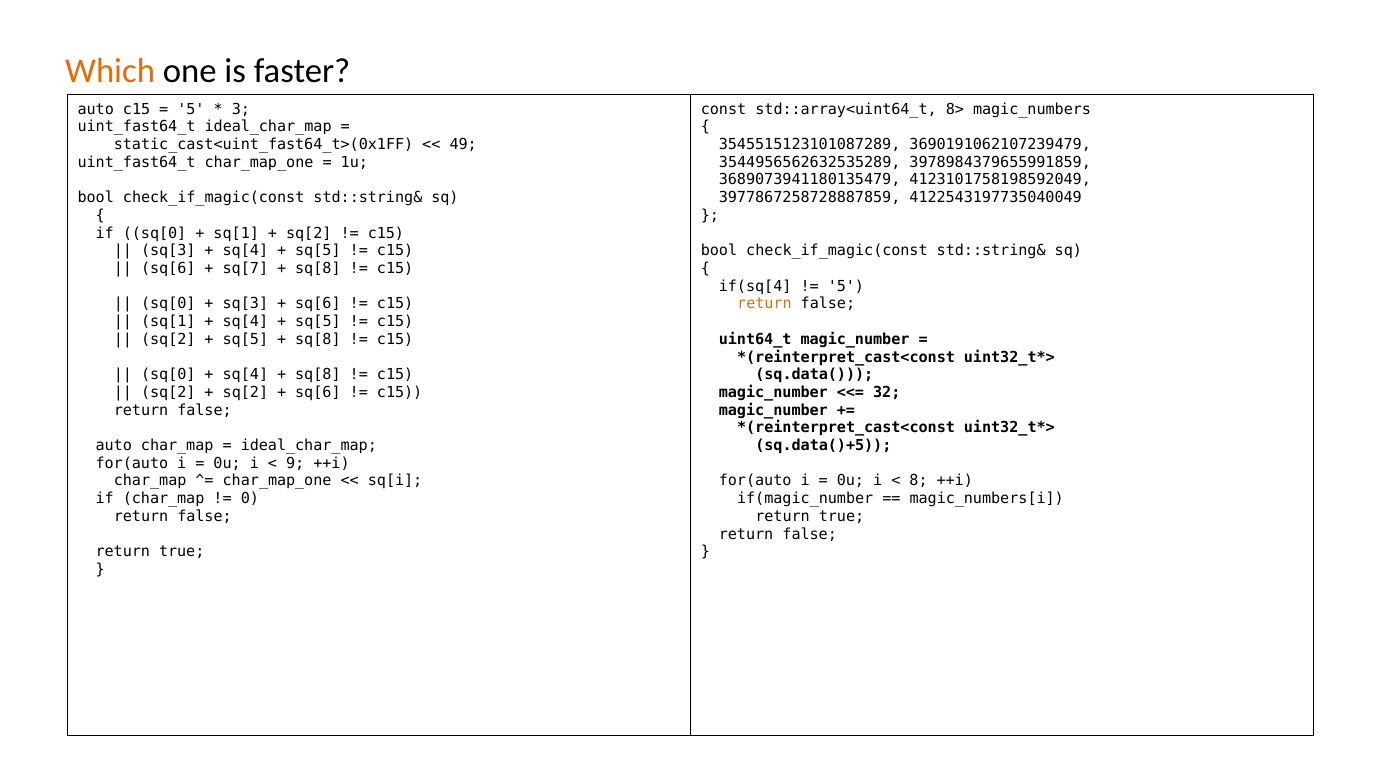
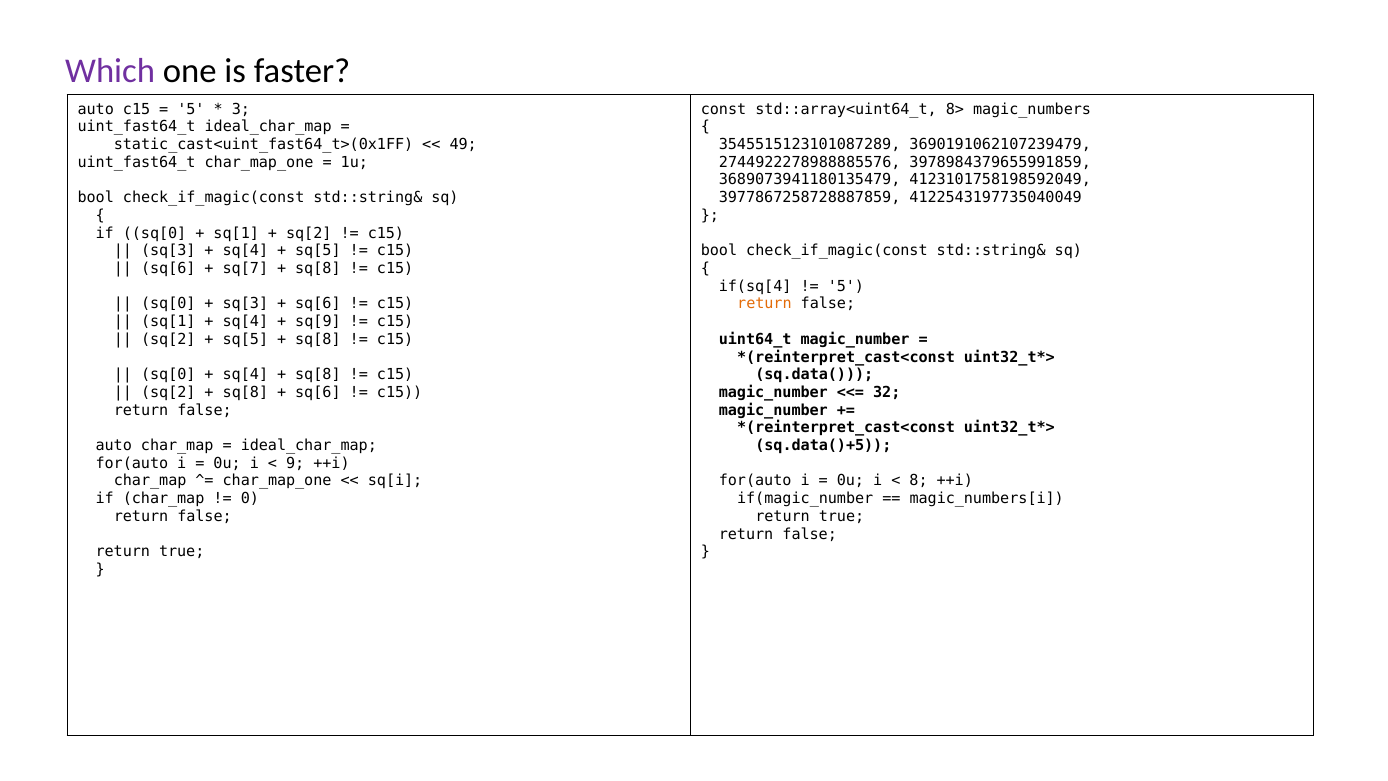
Which colour: orange -> purple
3544956562632535289: 3544956562632535289 -> 2744922278988885576
sq[5 at (318, 321): sq[5 -> sq[9
sq[2 at (245, 392): sq[2 -> sq[8
